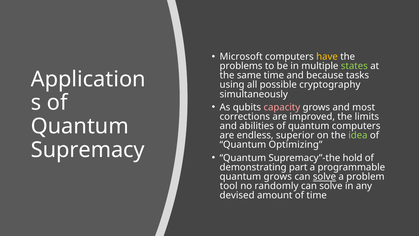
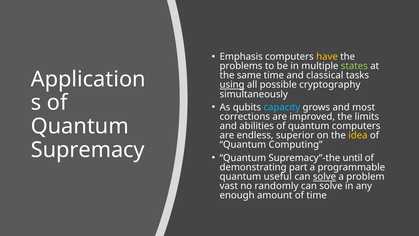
Microsoft: Microsoft -> Emphasis
because: because -> classical
using underline: none -> present
capacity colour: pink -> light blue
idea colour: light green -> yellow
Optimizing: Optimizing -> Computing
hold: hold -> until
quantum grows: grows -> useful
tool: tool -> vast
devised: devised -> enough
